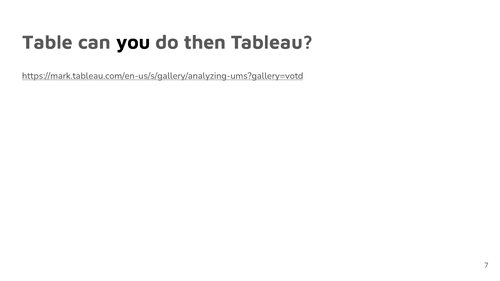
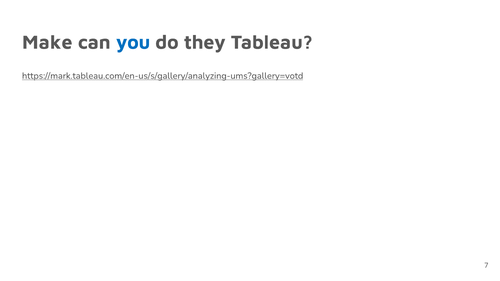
Table: Table -> Make
you colour: black -> blue
then: then -> they
